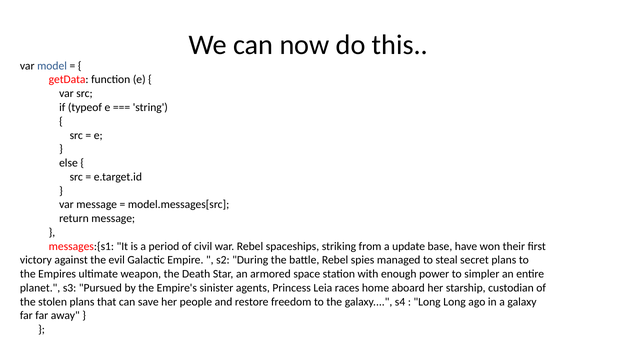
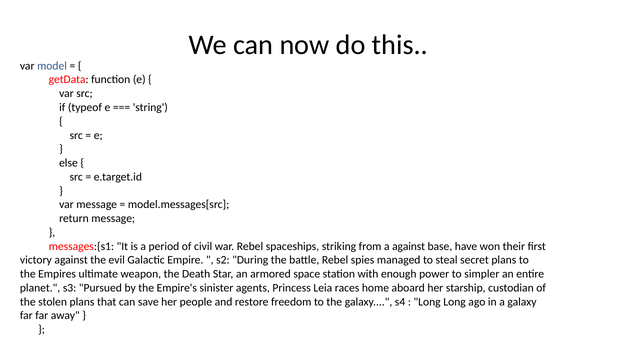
a update: update -> against
